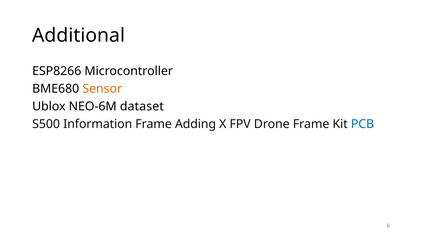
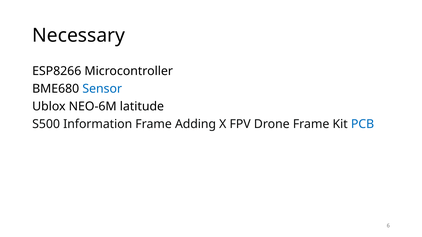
Additional: Additional -> Necessary
Sensor colour: orange -> blue
dataset: dataset -> latitude
